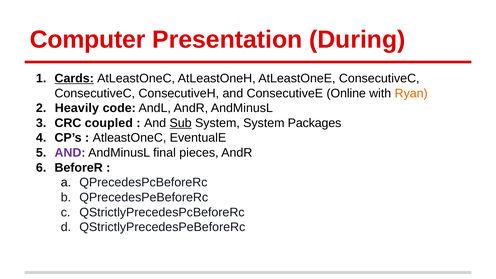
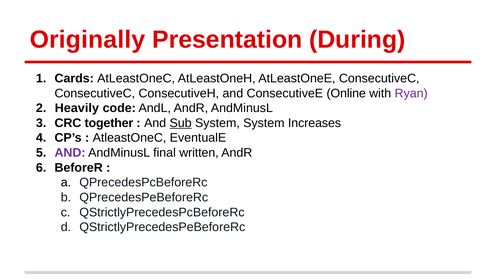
Computer: Computer -> Originally
Cards underline: present -> none
Ryan colour: orange -> purple
coupled: coupled -> together
Packages: Packages -> Increases
pieces: pieces -> written
